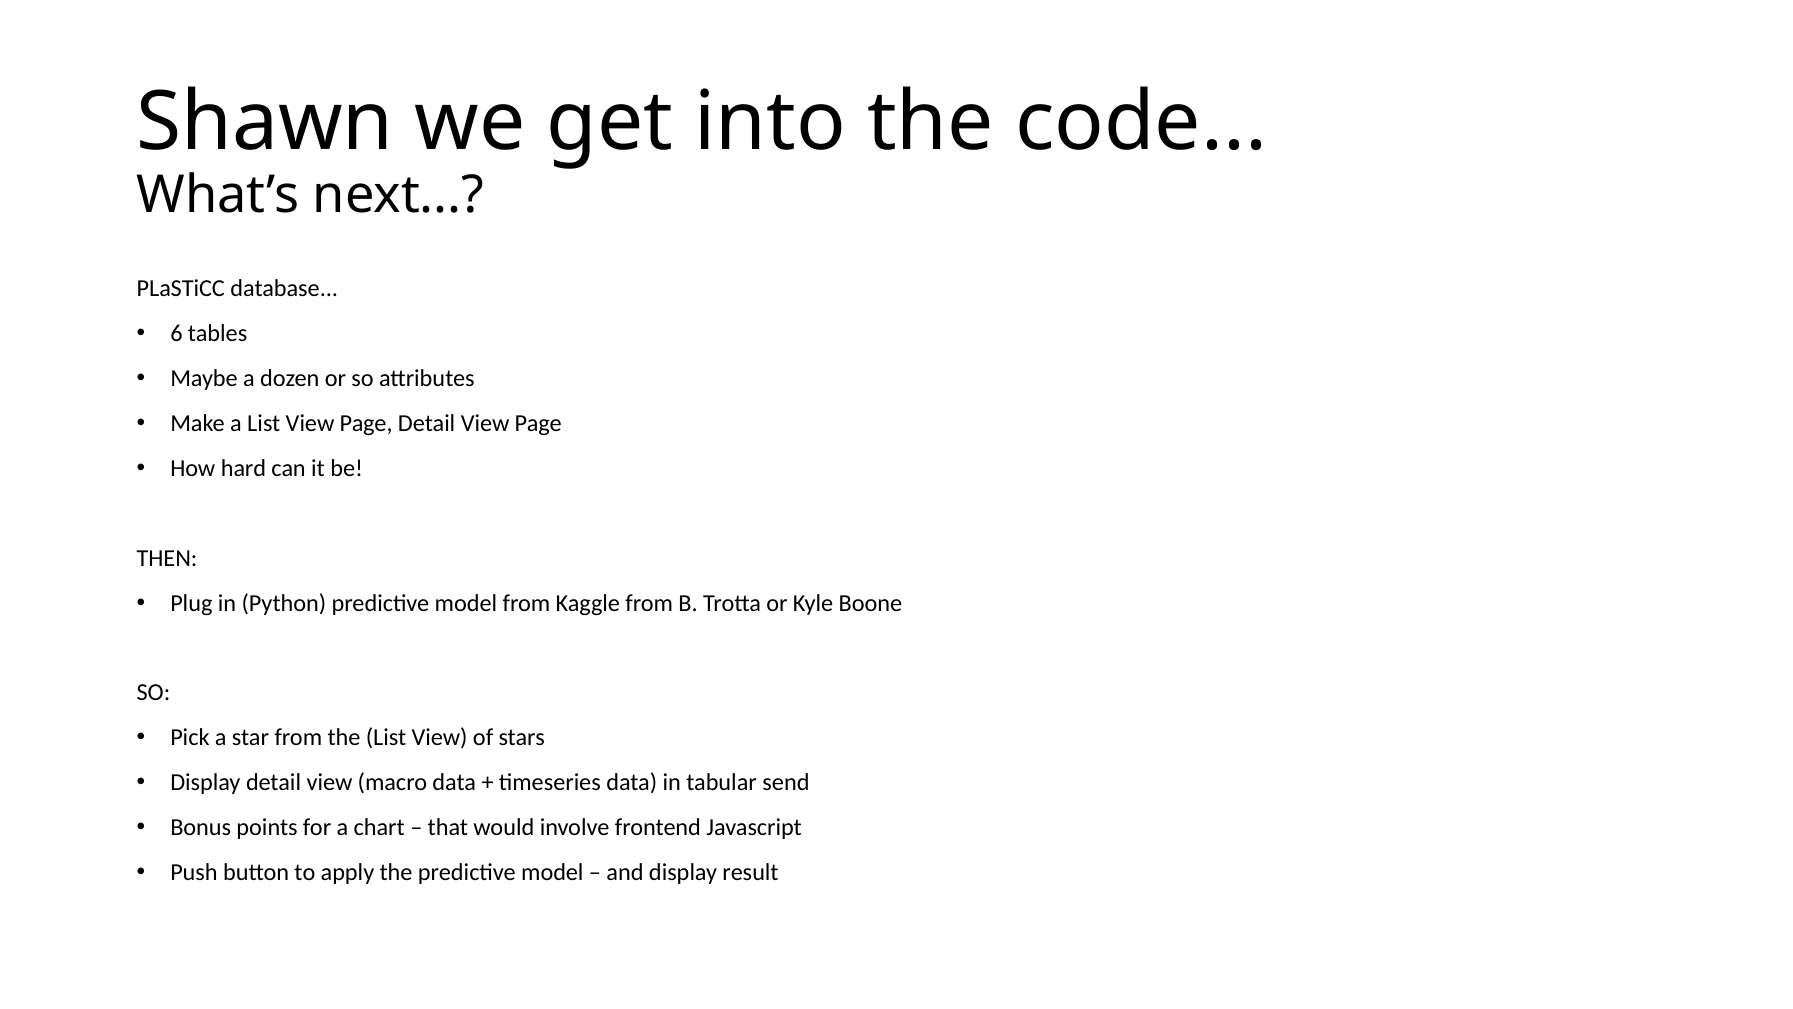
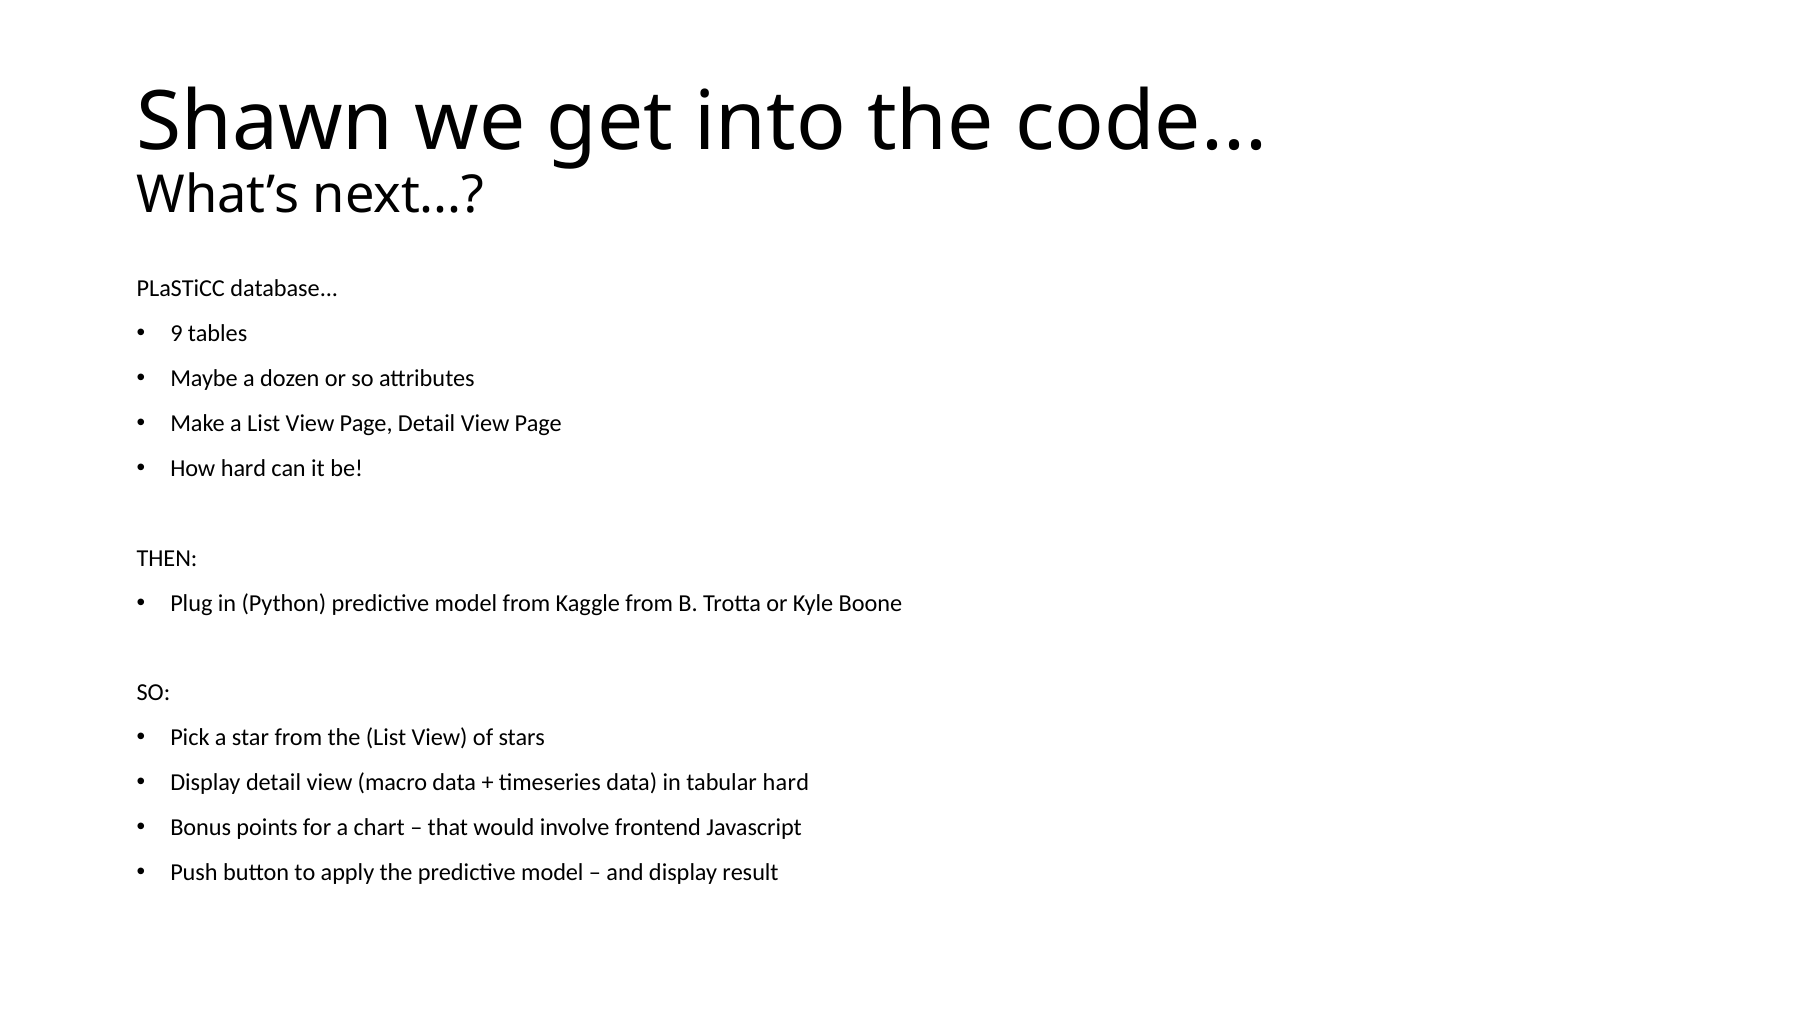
6: 6 -> 9
tabular send: send -> hard
